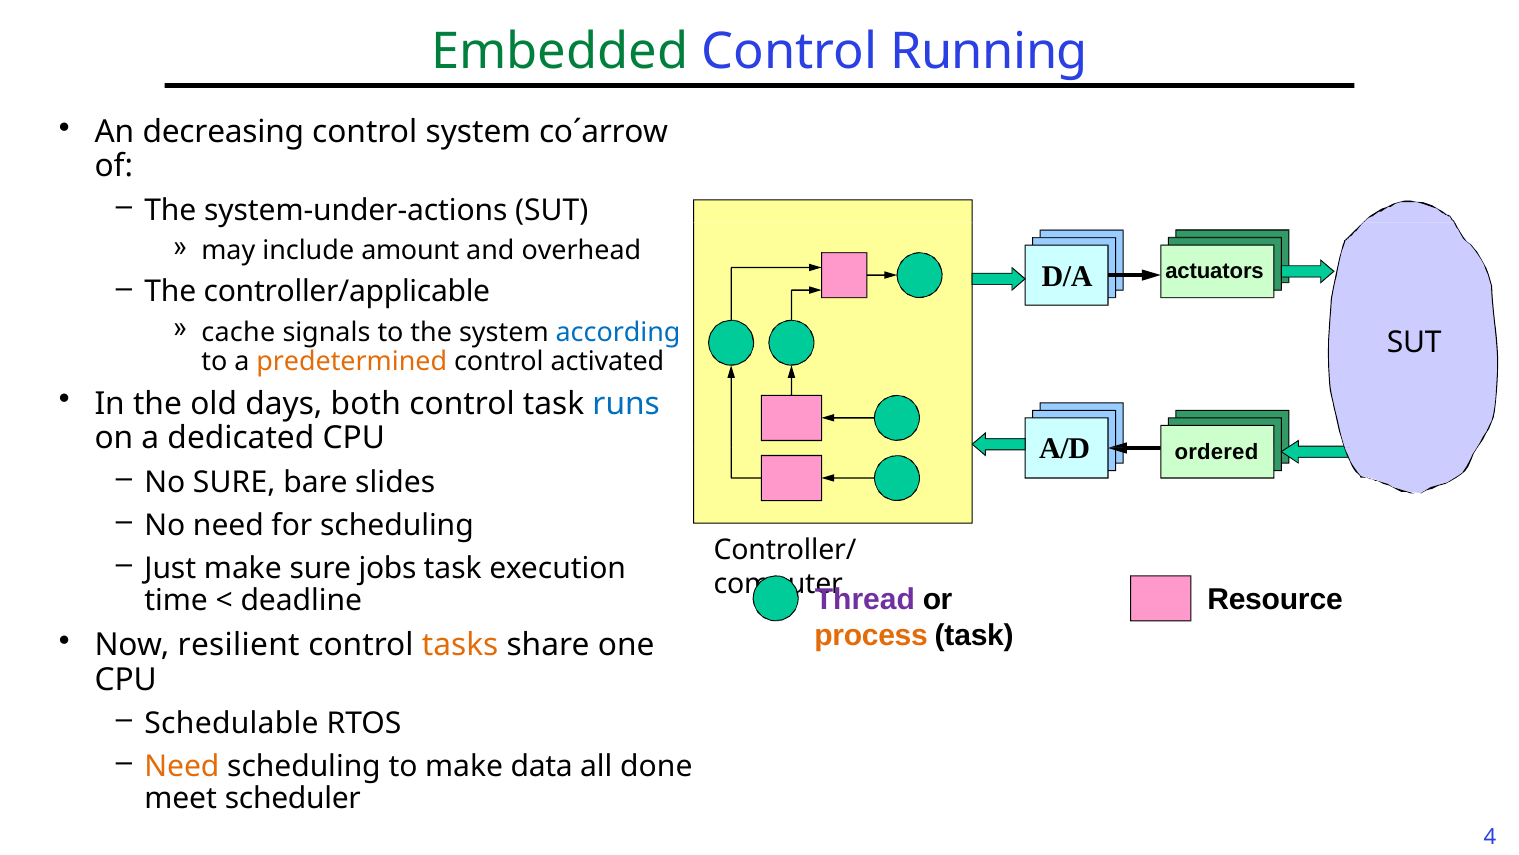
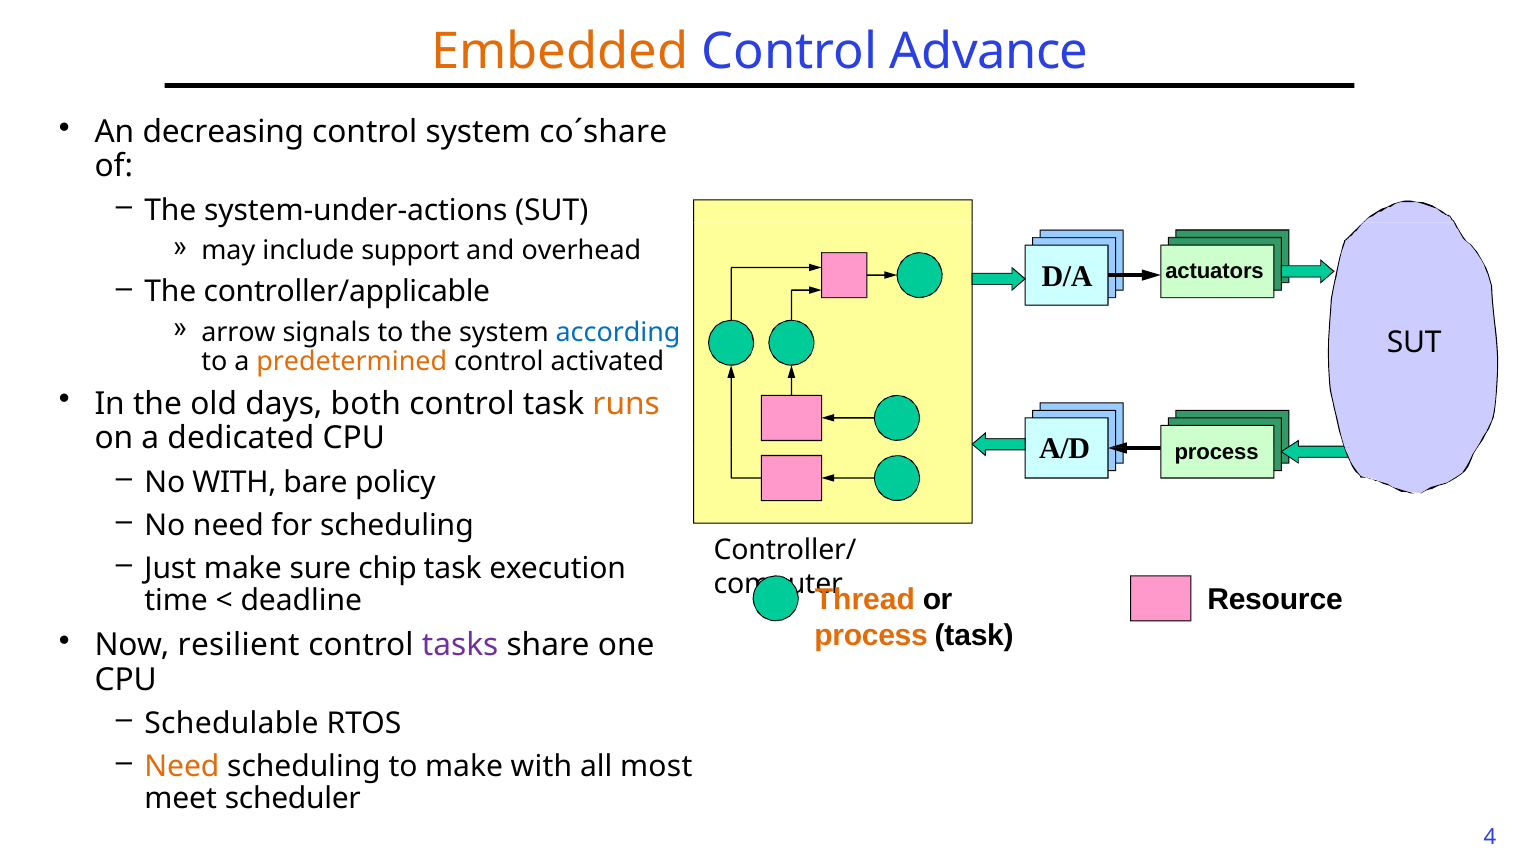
Embedded colour: green -> orange
Running: Running -> Advance
co´arrow: co´arrow -> co´share
amount: amount -> support
cache: cache -> arrow
runs colour: blue -> orange
ordered at (1216, 452): ordered -> process
No SURE: SURE -> WITH
slides: slides -> policy
jobs: jobs -> chip
Thread colour: purple -> orange
tasks colour: orange -> purple
make data: data -> with
done: done -> most
